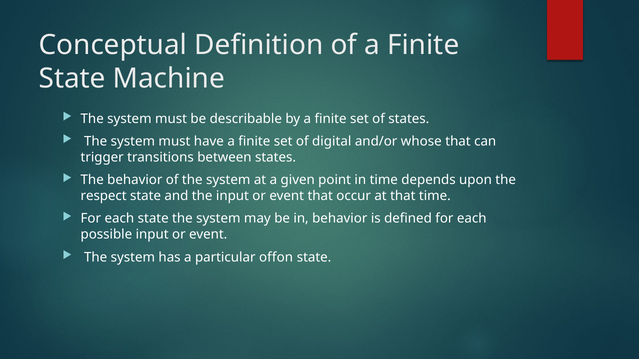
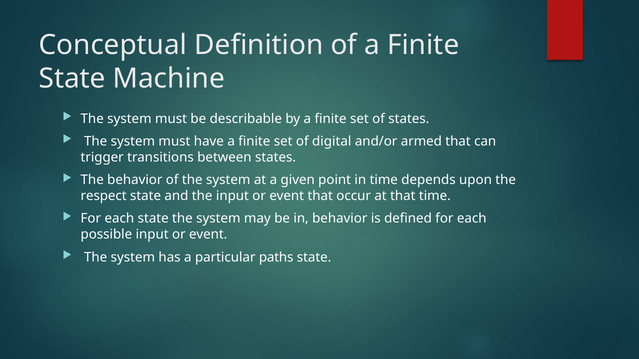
whose: whose -> armed
offon: offon -> paths
